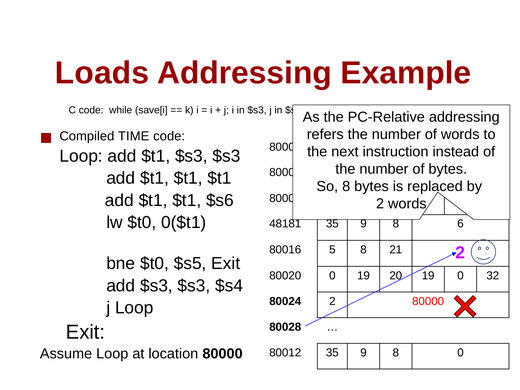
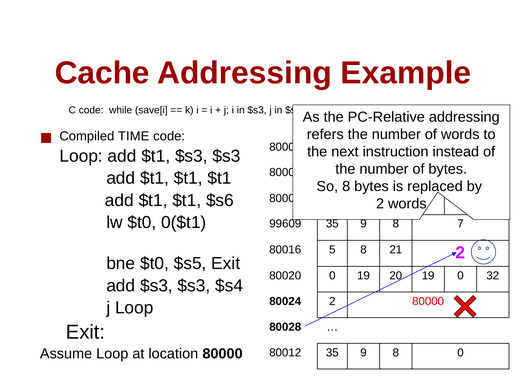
Loads: Loads -> Cache
48181: 48181 -> 99609
6: 6 -> 7
